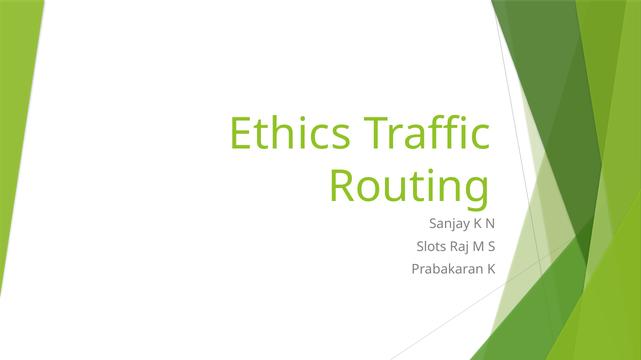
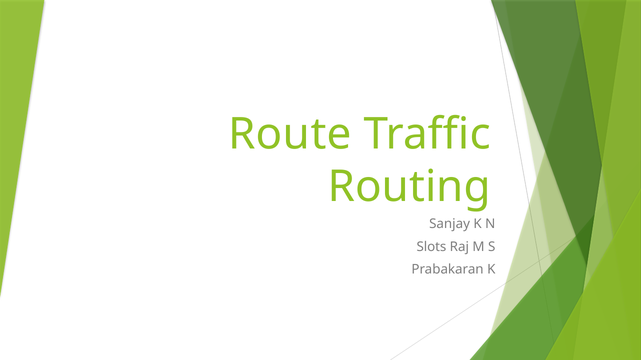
Ethics: Ethics -> Route
